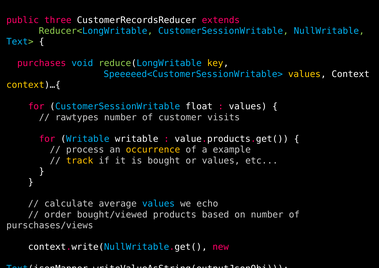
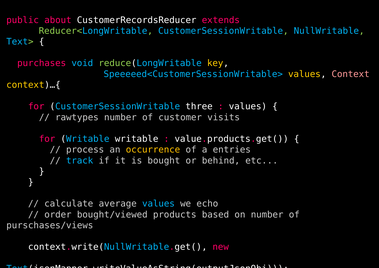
three: three -> about
Context colour: white -> pink
float: float -> three
example: example -> entries
track colour: yellow -> light blue
or values: values -> behind
